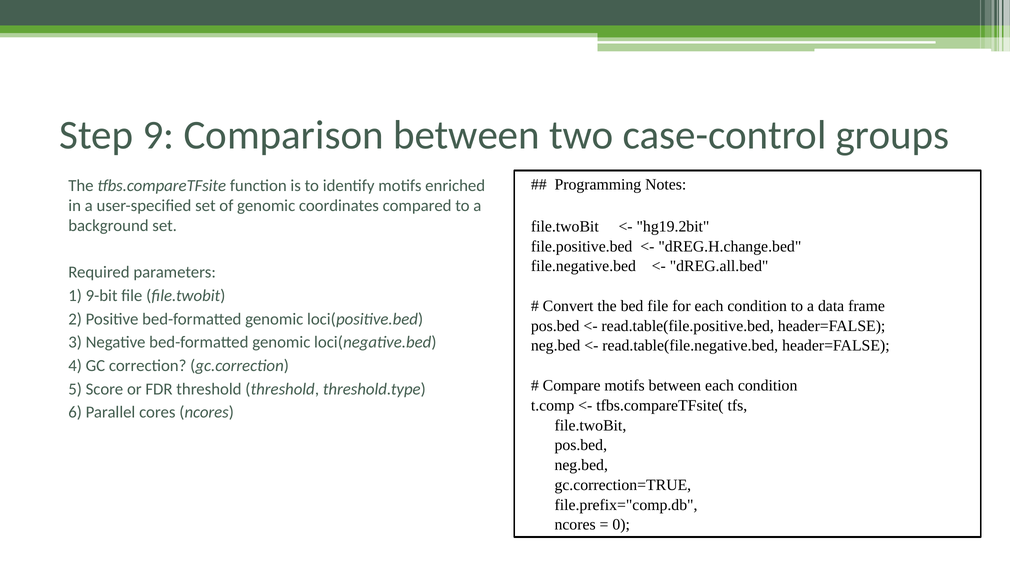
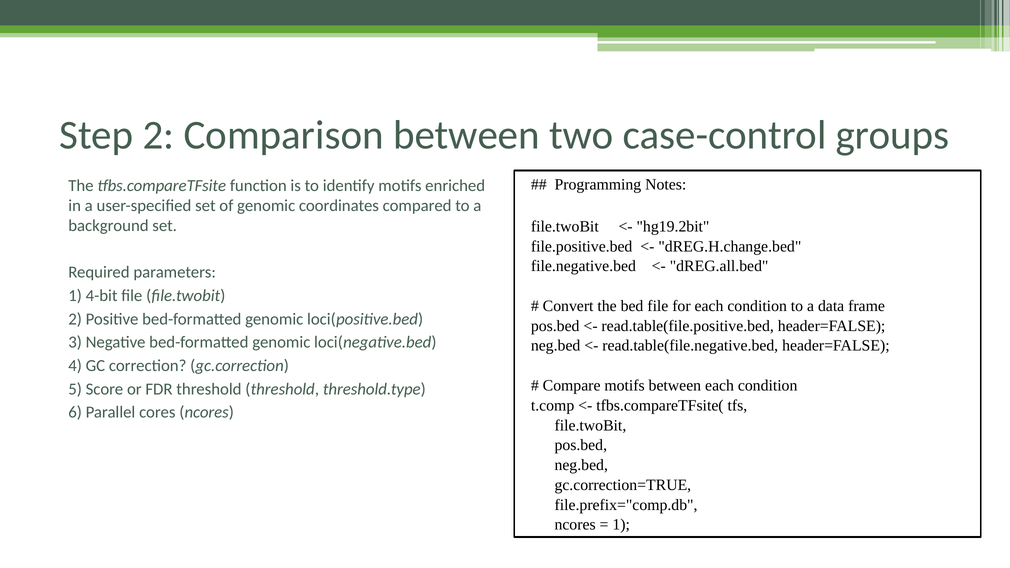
Step 9: 9 -> 2
9-bit: 9-bit -> 4-bit
0 at (621, 525): 0 -> 1
